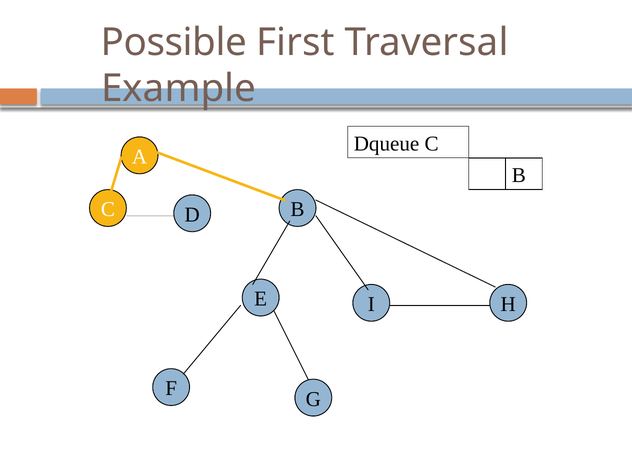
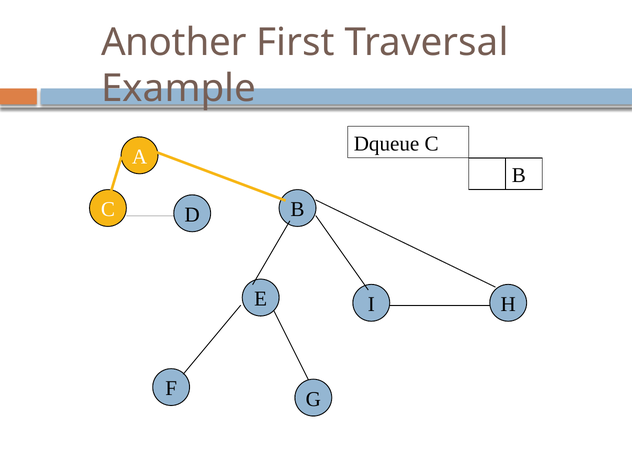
Possible: Possible -> Another
